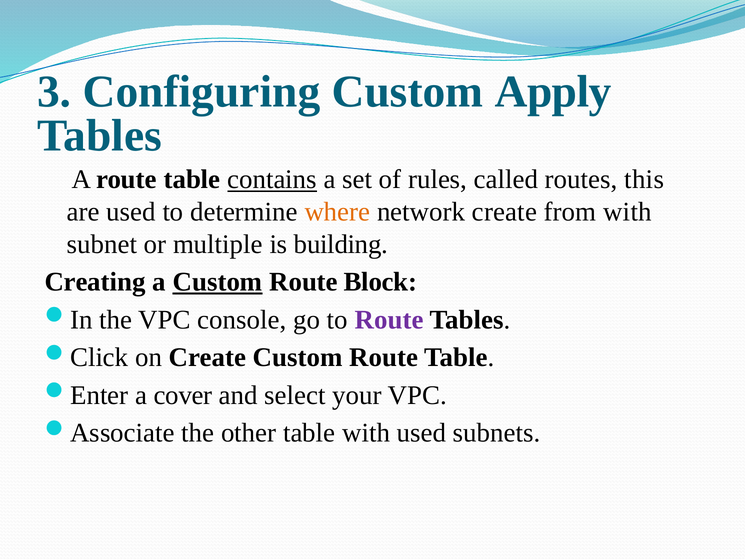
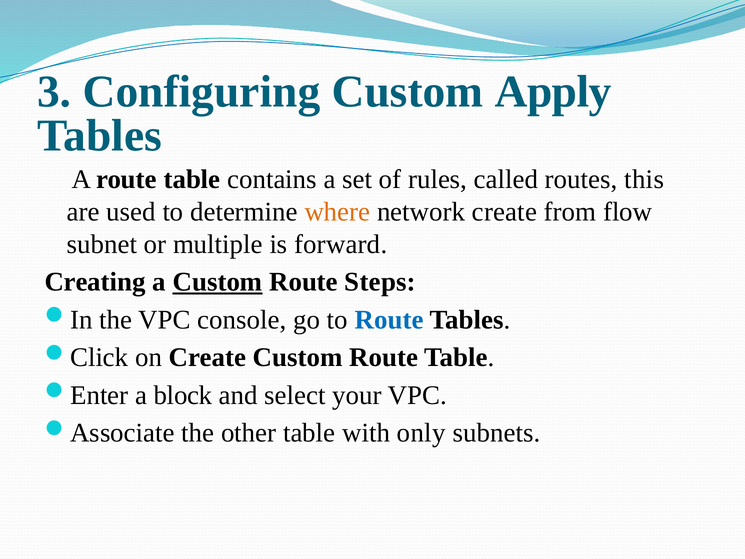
contains underline: present -> none
from with: with -> flow
building: building -> forward
Block: Block -> Steps
Route at (389, 320) colour: purple -> blue
cover: cover -> block
with used: used -> only
